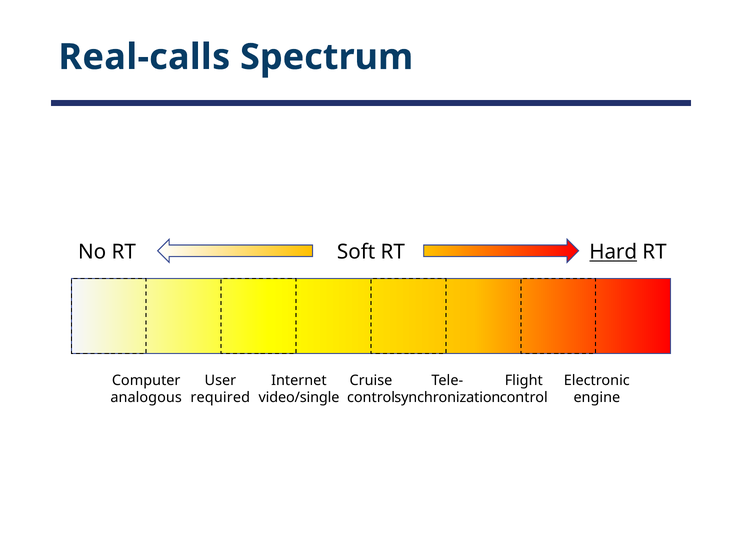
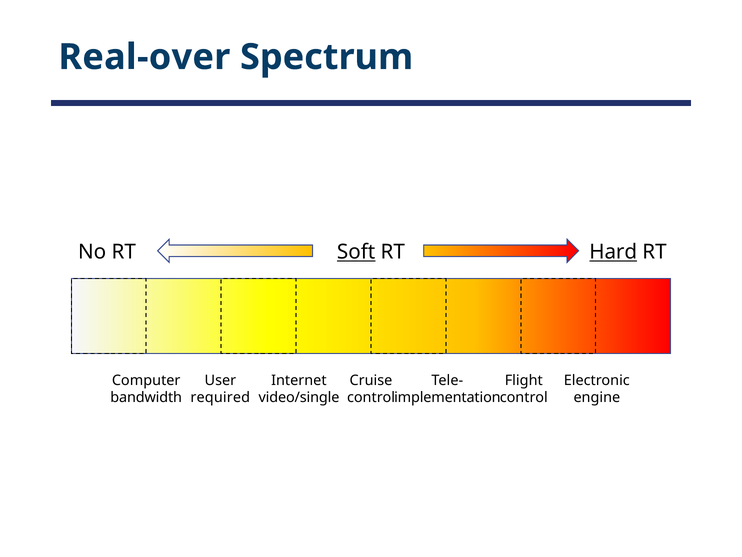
Real-calls: Real-calls -> Real-over
Soft underline: none -> present
analogous: analogous -> bandwidth
synchronization: synchronization -> implementation
